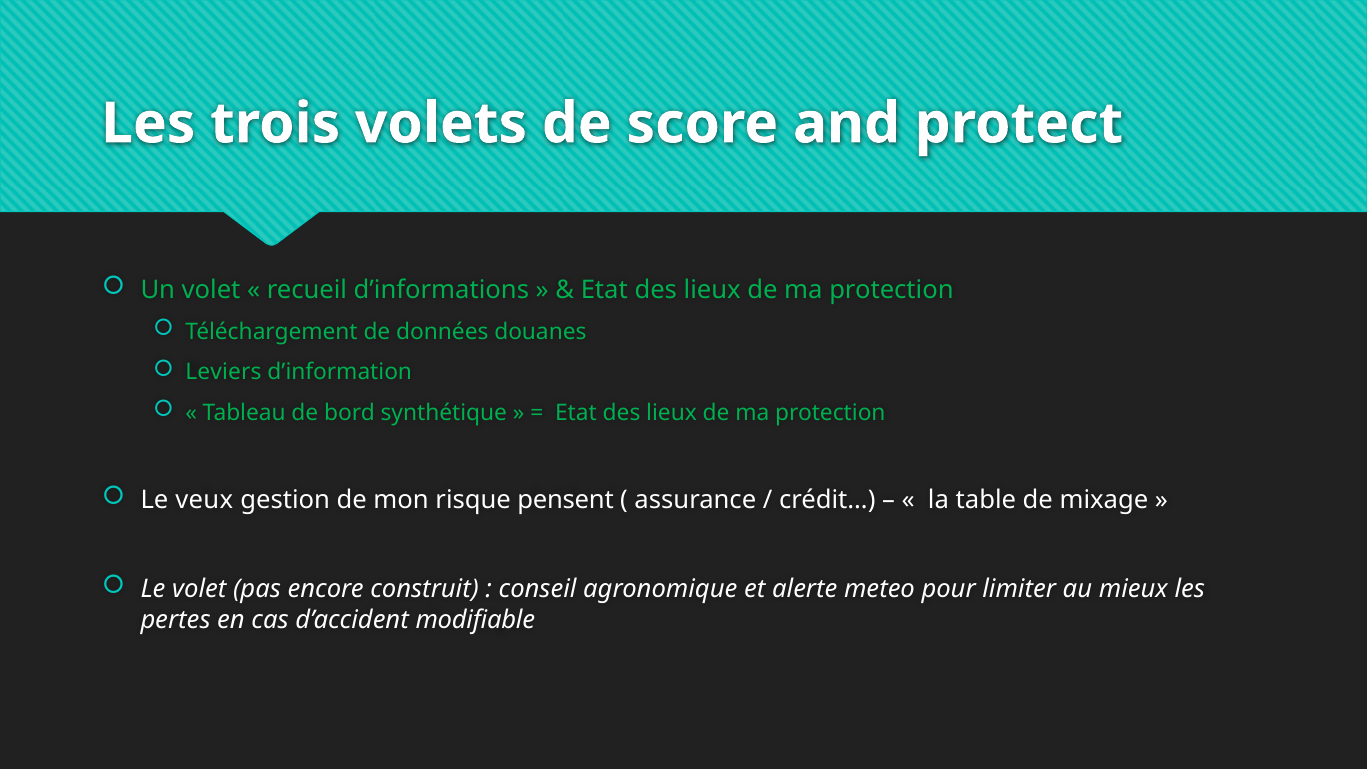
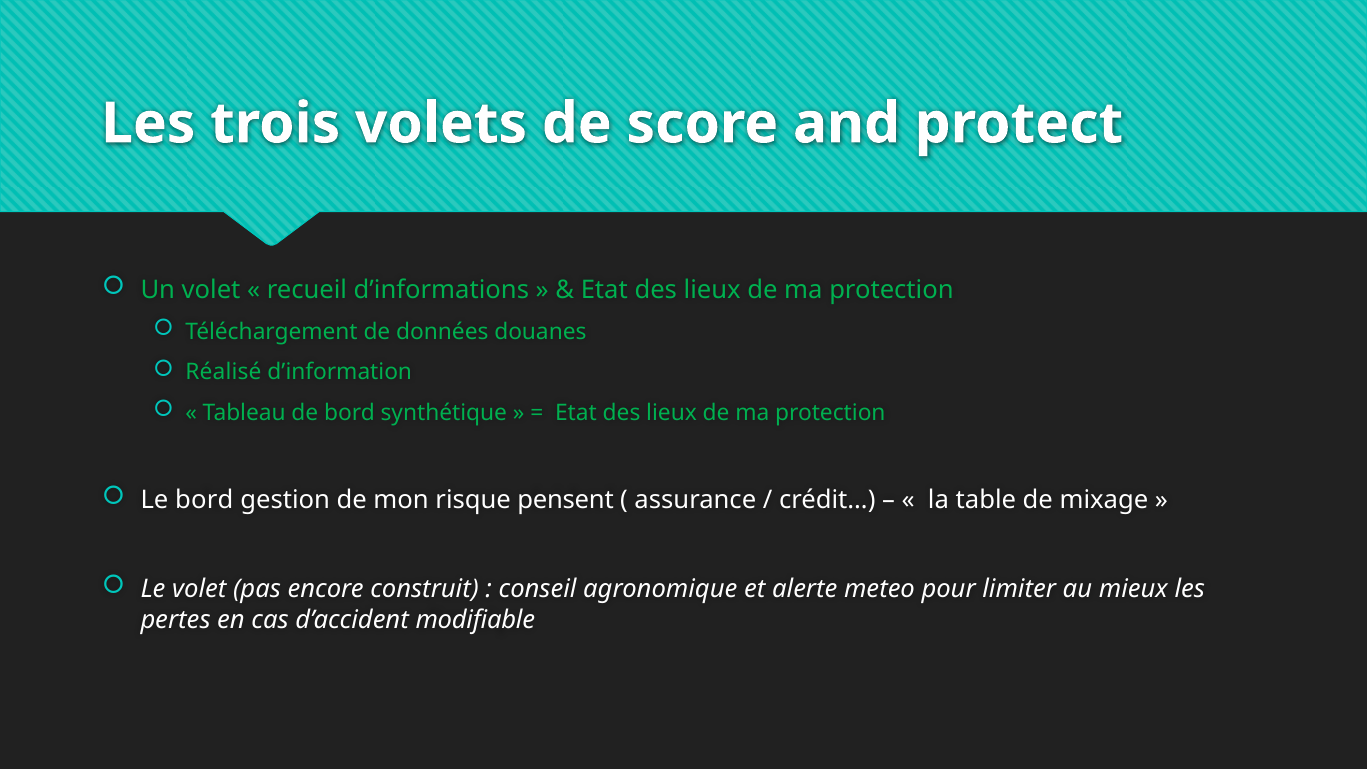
Leviers: Leviers -> Réalisé
Le veux: veux -> bord
